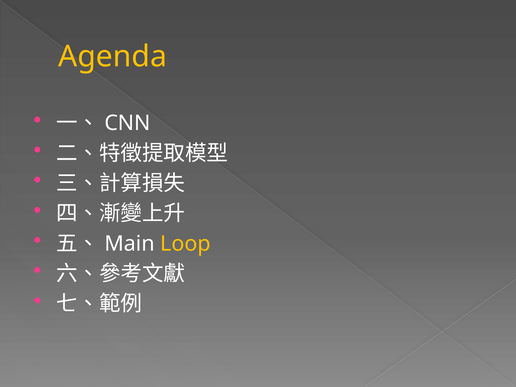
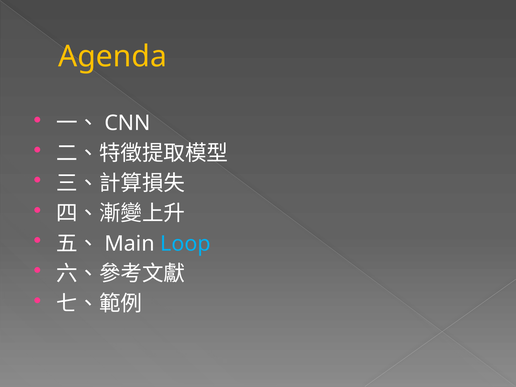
Loop colour: yellow -> light blue
